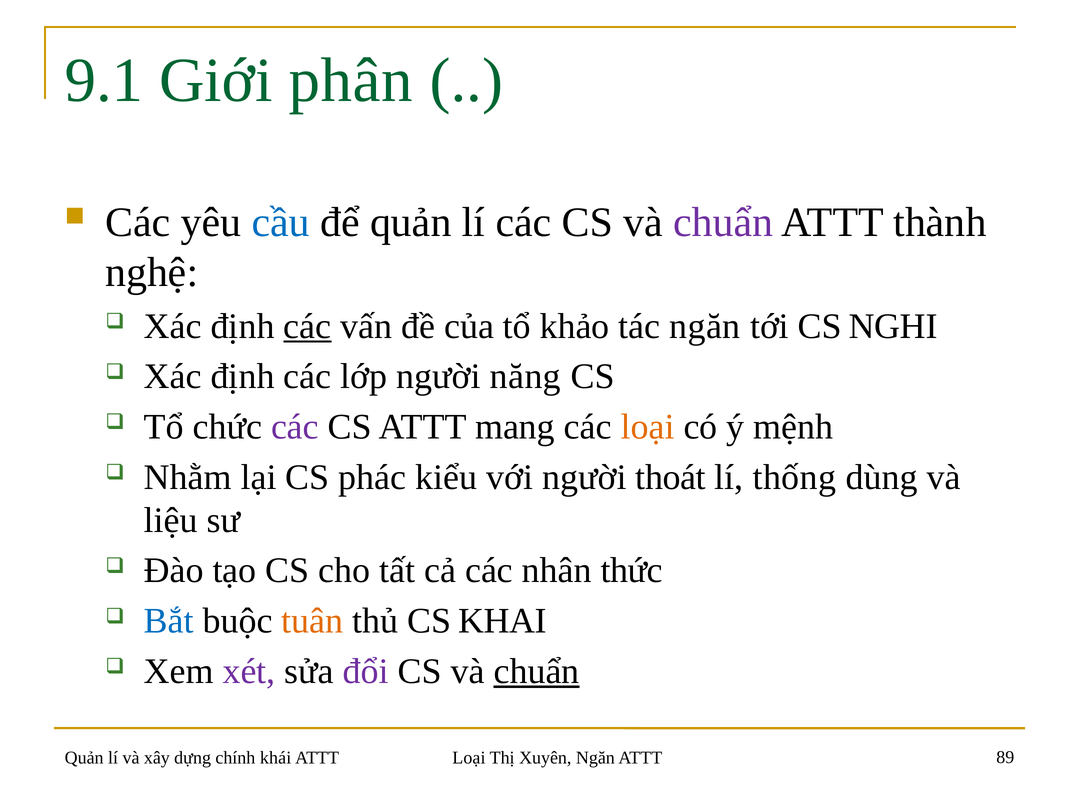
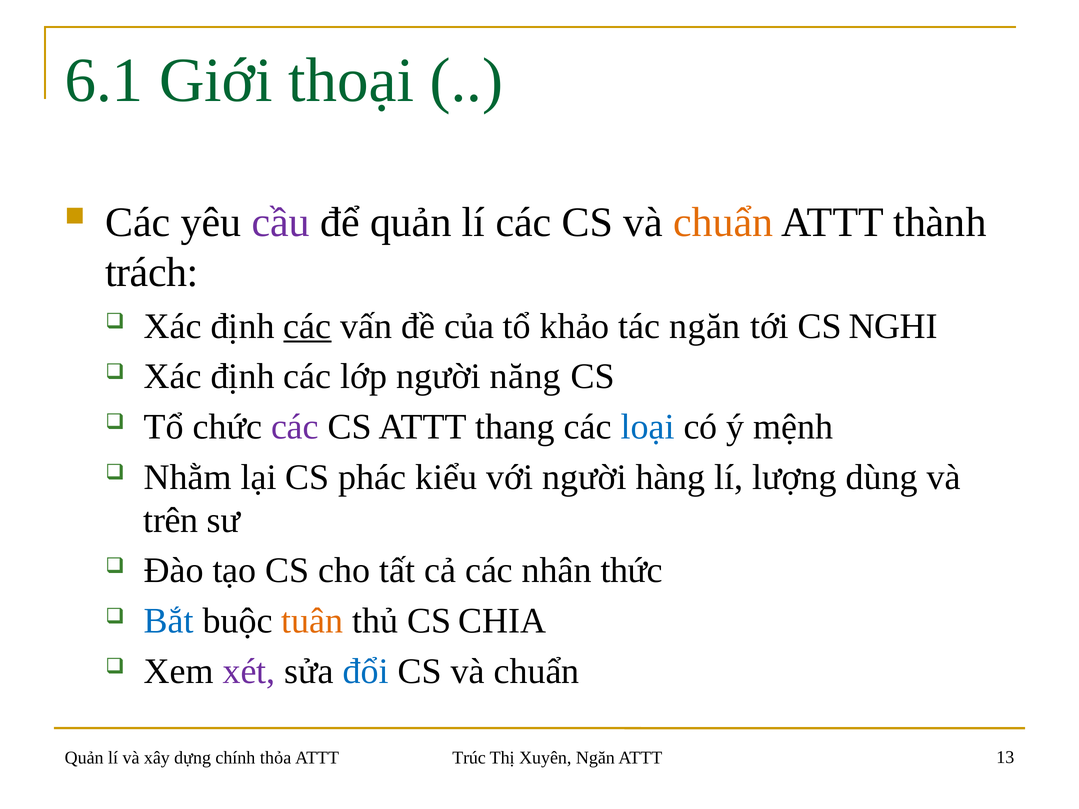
9.1: 9.1 -> 6.1
phân: phân -> thoại
cầu colour: blue -> purple
chuẩn at (723, 222) colour: purple -> orange
nghệ: nghệ -> trách
mang: mang -> thang
loại at (648, 427) colour: orange -> blue
thoát: thoát -> hàng
thống: thống -> lượng
liệu: liệu -> trên
KHAI: KHAI -> CHIA
đổi colour: purple -> blue
chuẩn at (537, 671) underline: present -> none
khái: khái -> thỏa
ATTT Loại: Loại -> Trúc
89: 89 -> 13
